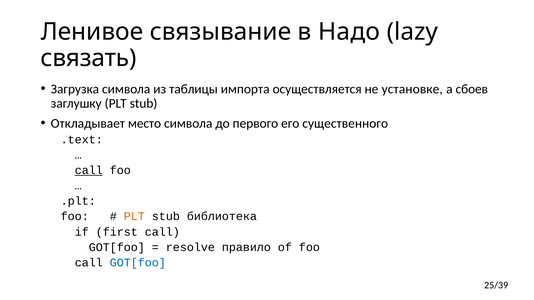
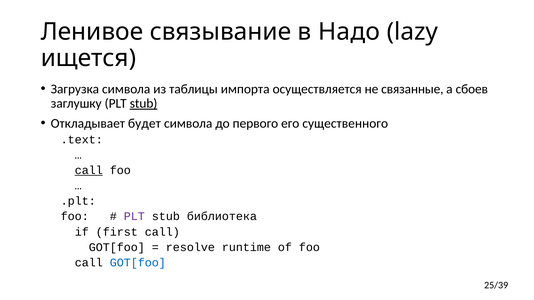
связать: связать -> ищется
установке: установке -> связанные
stub at (144, 104) underline: none -> present
место: место -> будет
PLT at (134, 217) colour: orange -> purple
правило: правило -> runtime
